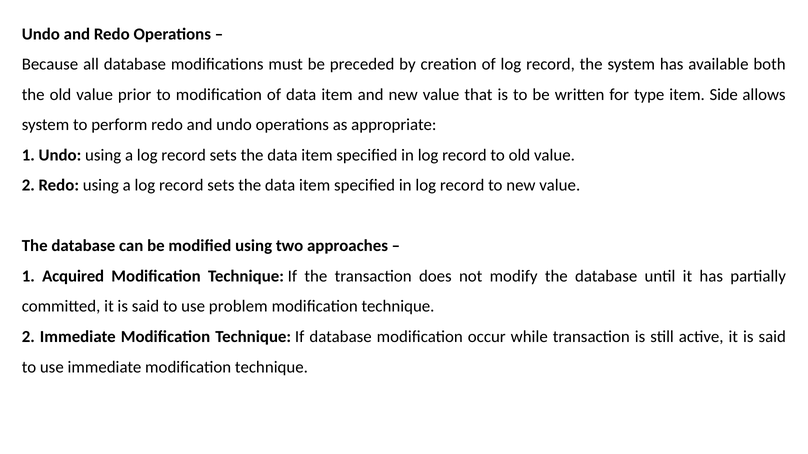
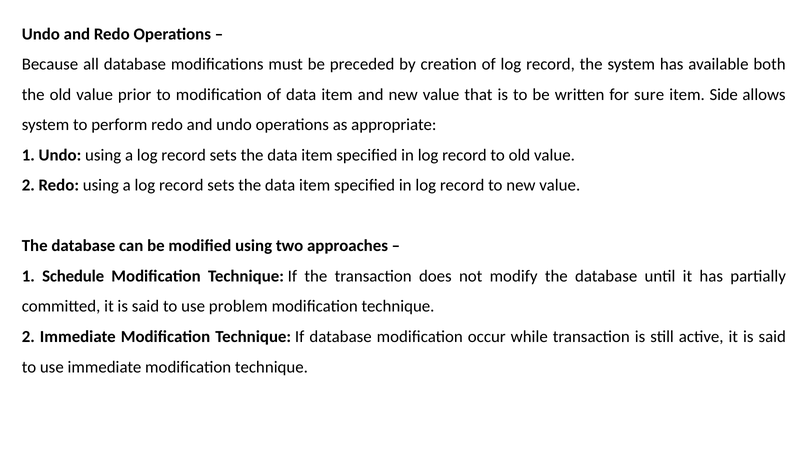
type: type -> sure
Acquired: Acquired -> Schedule
